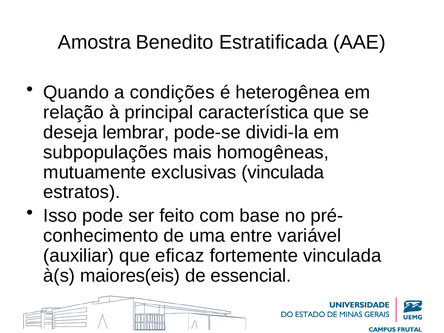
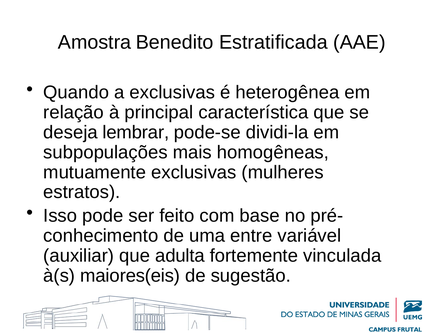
a condições: condições -> exclusivas
exclusivas vinculada: vinculada -> mulheres
eficaz: eficaz -> adulta
essencial: essencial -> sugestão
